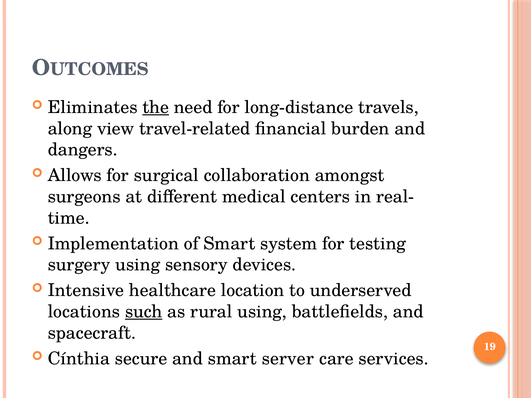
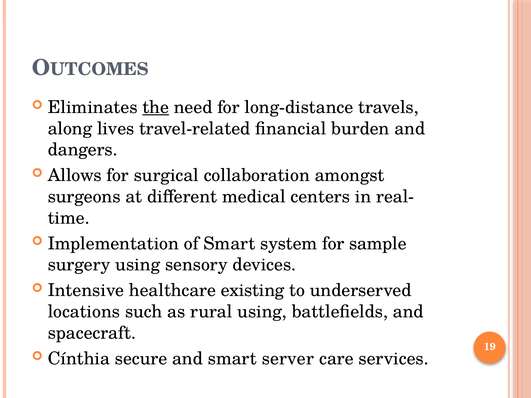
view: view -> lives
testing: testing -> sample
location: location -> existing
such underline: present -> none
